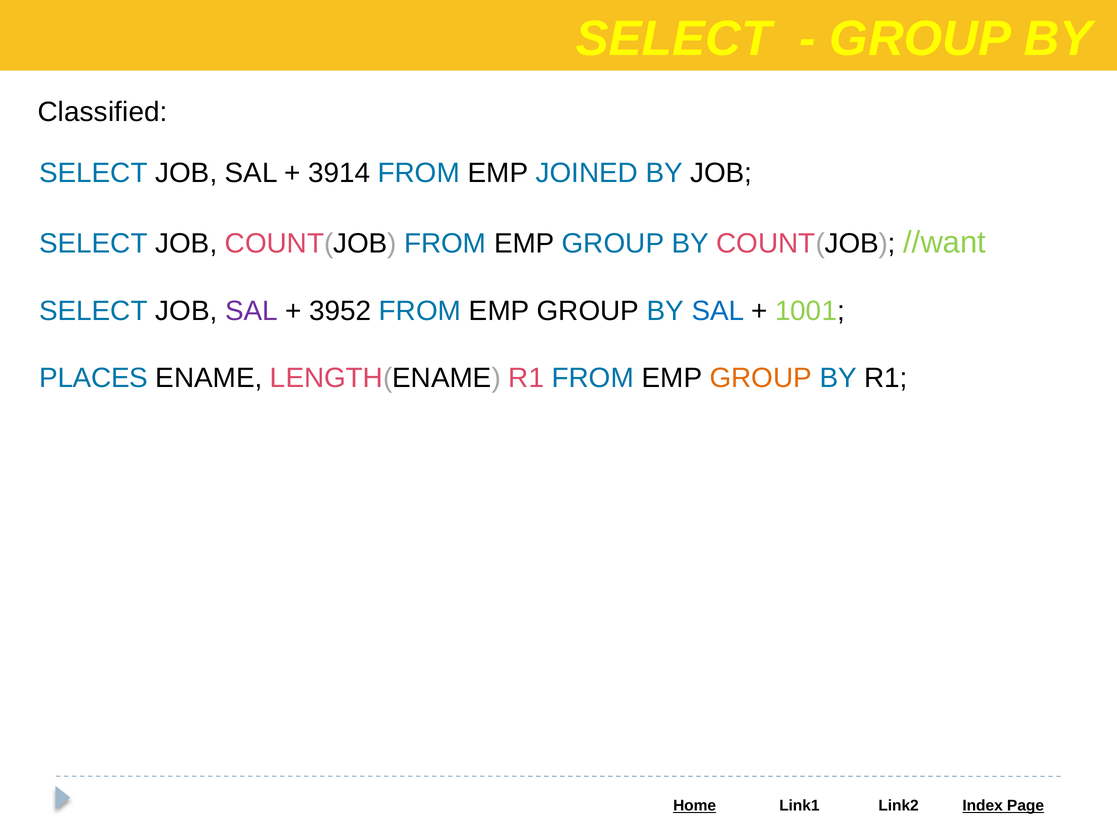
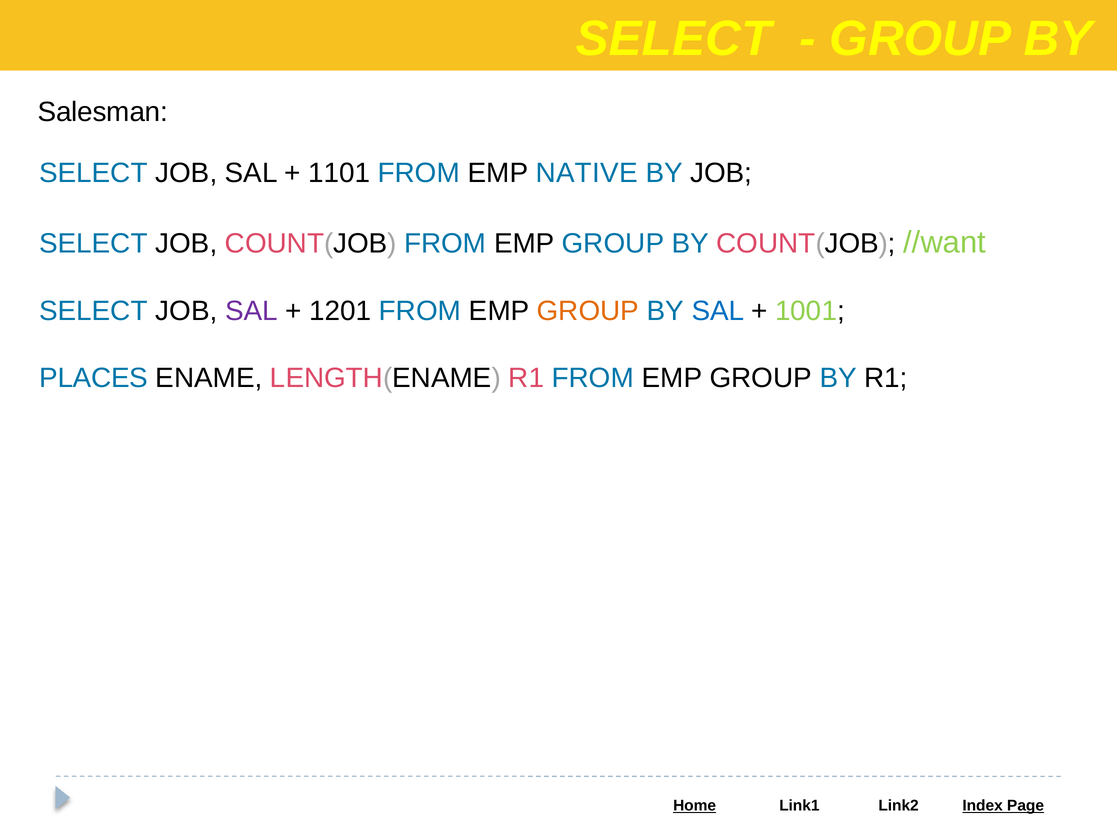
Classified: Classified -> Salesman
3914: 3914 -> 1101
JOINED: JOINED -> NATIVE
3952: 3952 -> 1201
GROUP at (588, 311) colour: black -> orange
GROUP at (761, 378) colour: orange -> black
